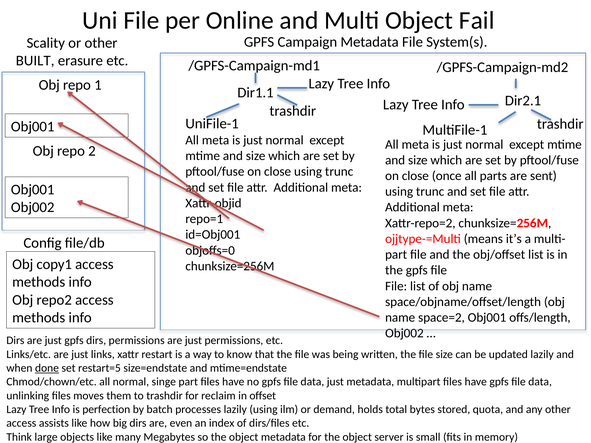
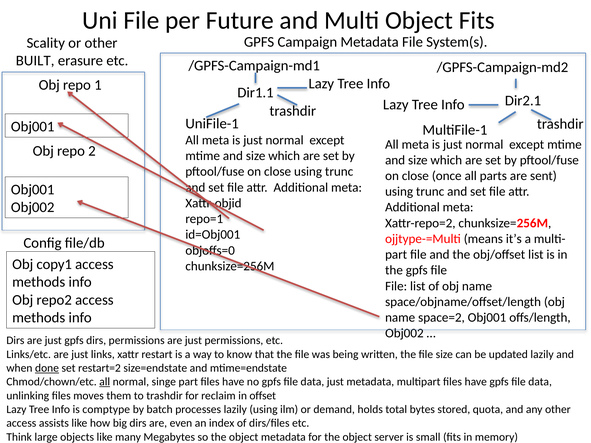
Online: Online -> Future
Object Fail: Fail -> Fits
restart=5: restart=5 -> restart=2
all at (105, 382) underline: none -> present
perfection: perfection -> comptype
